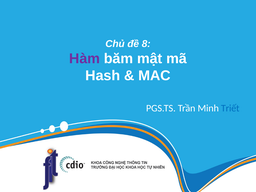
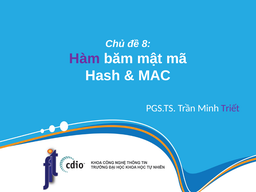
Triết colour: blue -> purple
